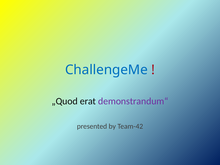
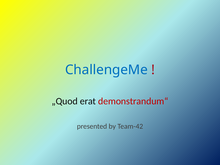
demonstrandum“ colour: purple -> red
